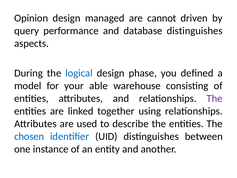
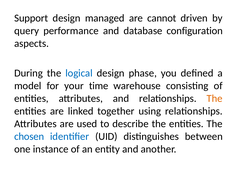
Opinion: Opinion -> Support
database distinguishes: distinguishes -> configuration
able: able -> time
The at (215, 98) colour: purple -> orange
